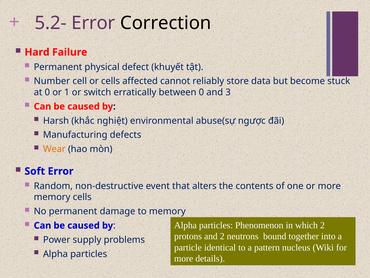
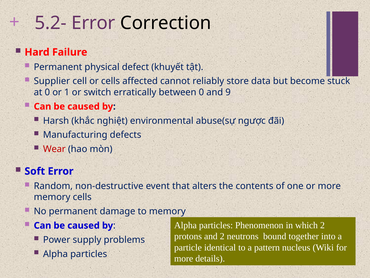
Number: Number -> Supplier
3: 3 -> 9
Wear colour: orange -> red
